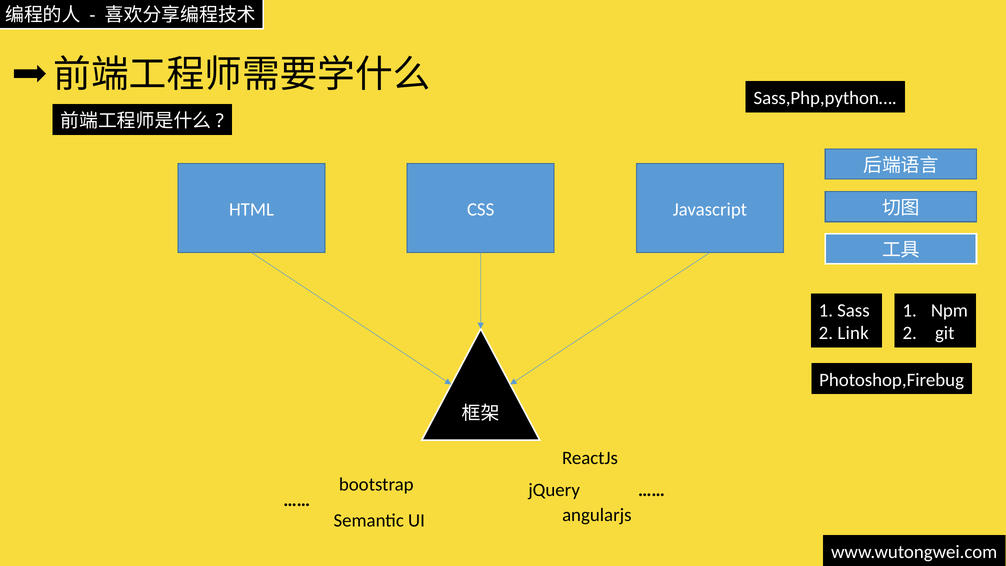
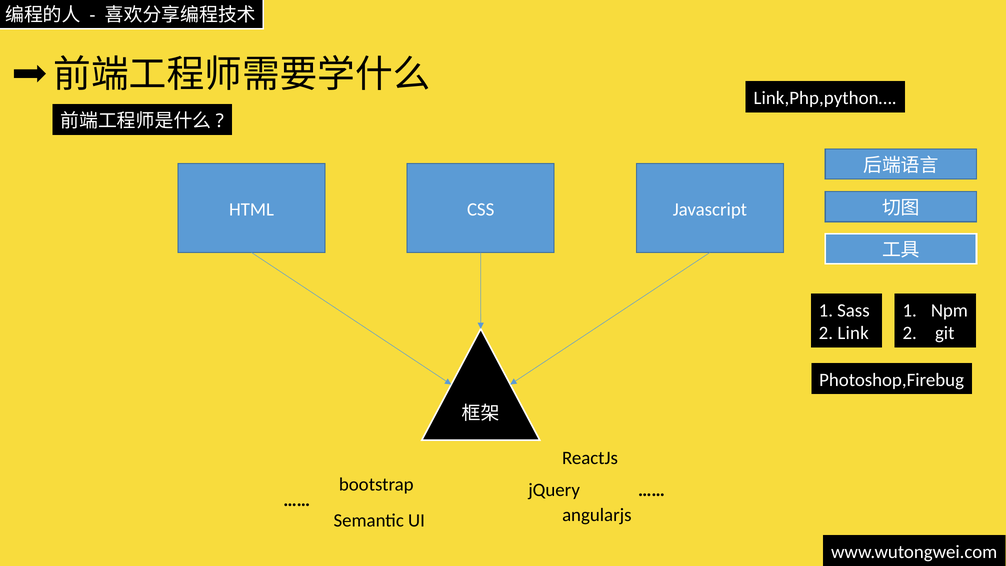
Sass,Php,python…: Sass,Php,python… -> Link,Php,python…
